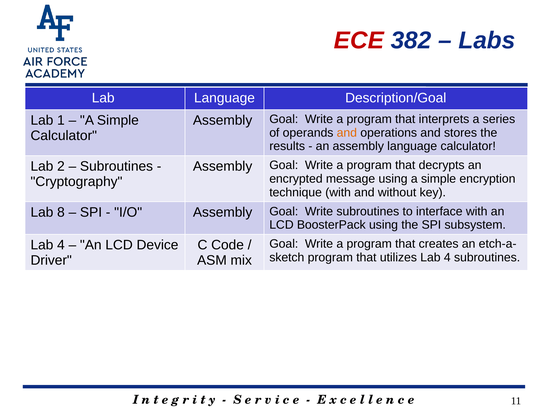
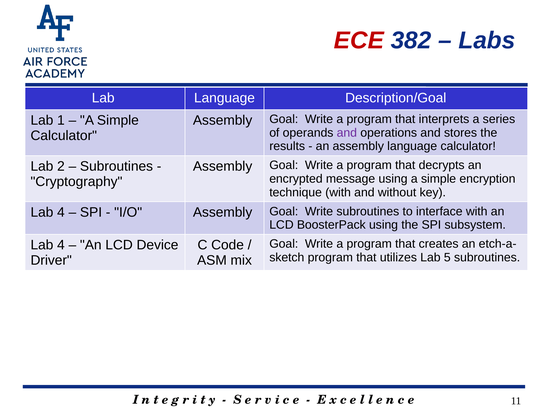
and at (347, 133) colour: orange -> purple
8 at (61, 212): 8 -> 4
utilizes Lab 4: 4 -> 5
